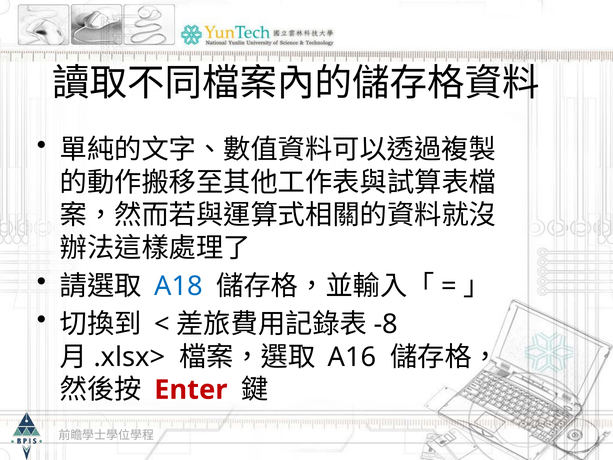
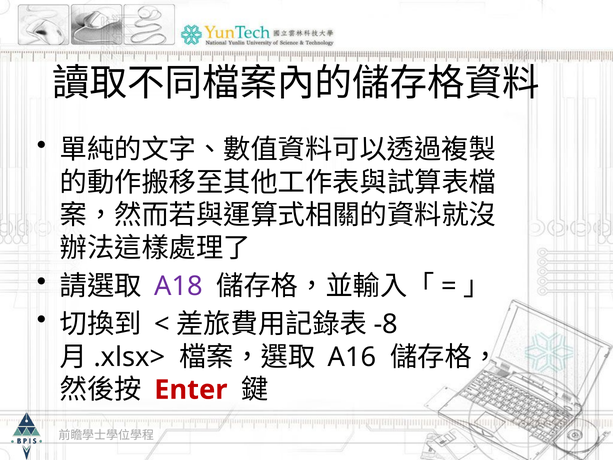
A18 colour: blue -> purple
